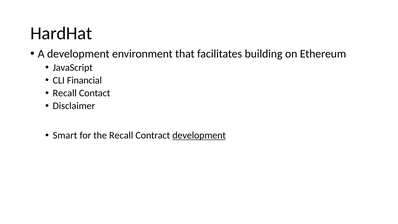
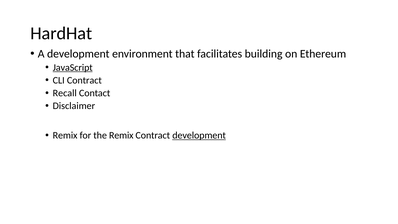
JavaScript underline: none -> present
CLI Financial: Financial -> Contract
Smart at (65, 135): Smart -> Remix
the Recall: Recall -> Remix
